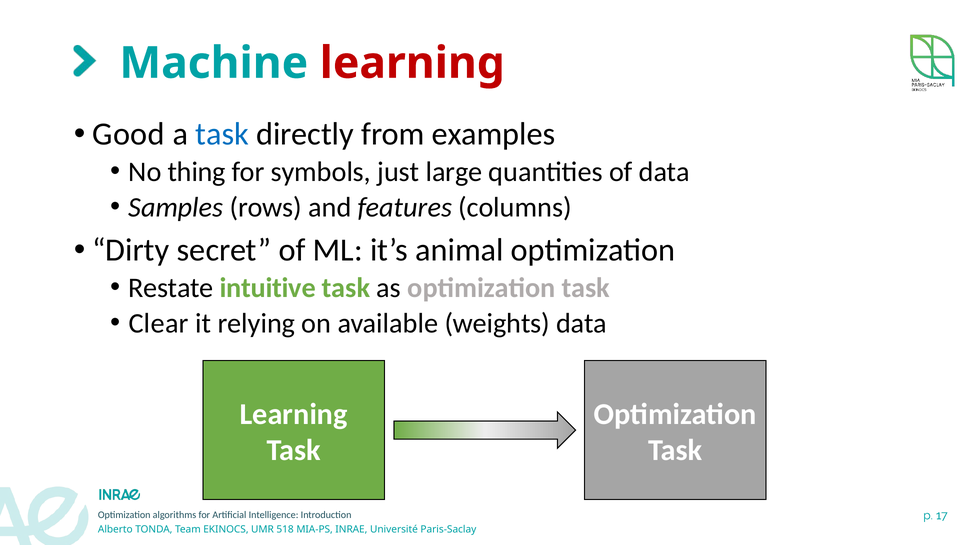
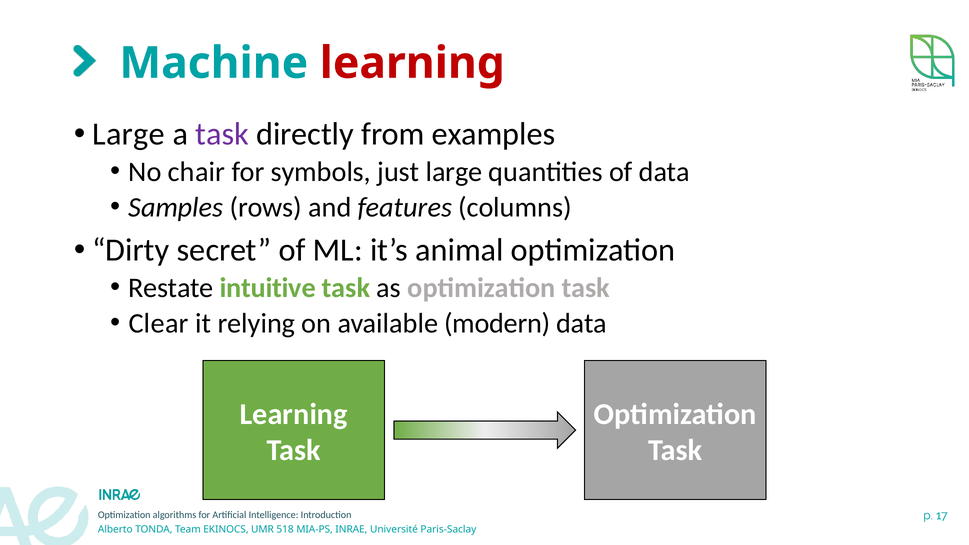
Good at (129, 134): Good -> Large
task at (222, 134) colour: blue -> purple
thing: thing -> chair
weights: weights -> modern
